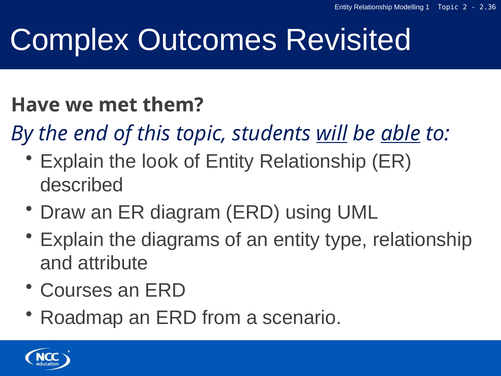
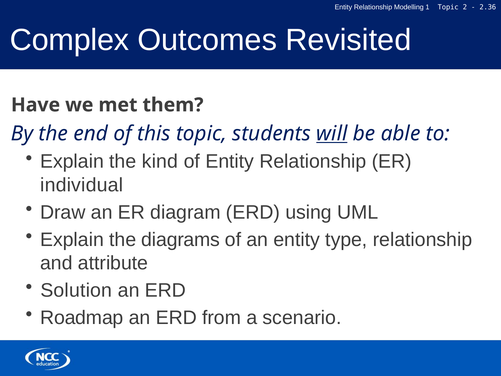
able underline: present -> none
look: look -> kind
described: described -> individual
Courses: Courses -> Solution
